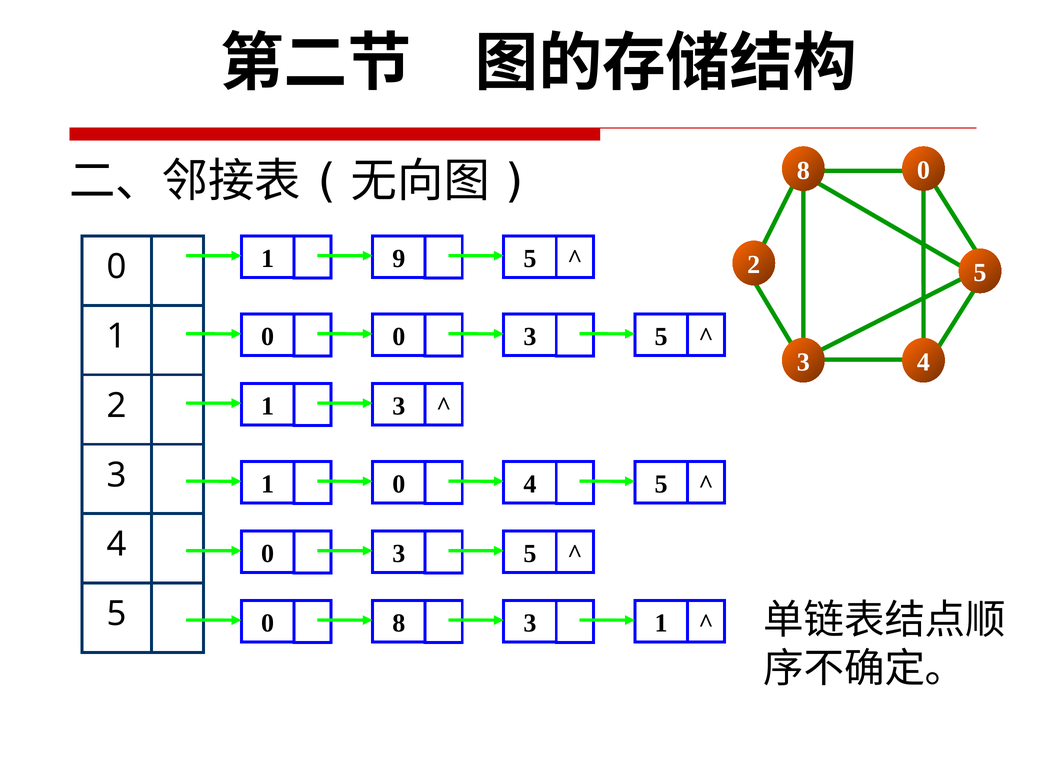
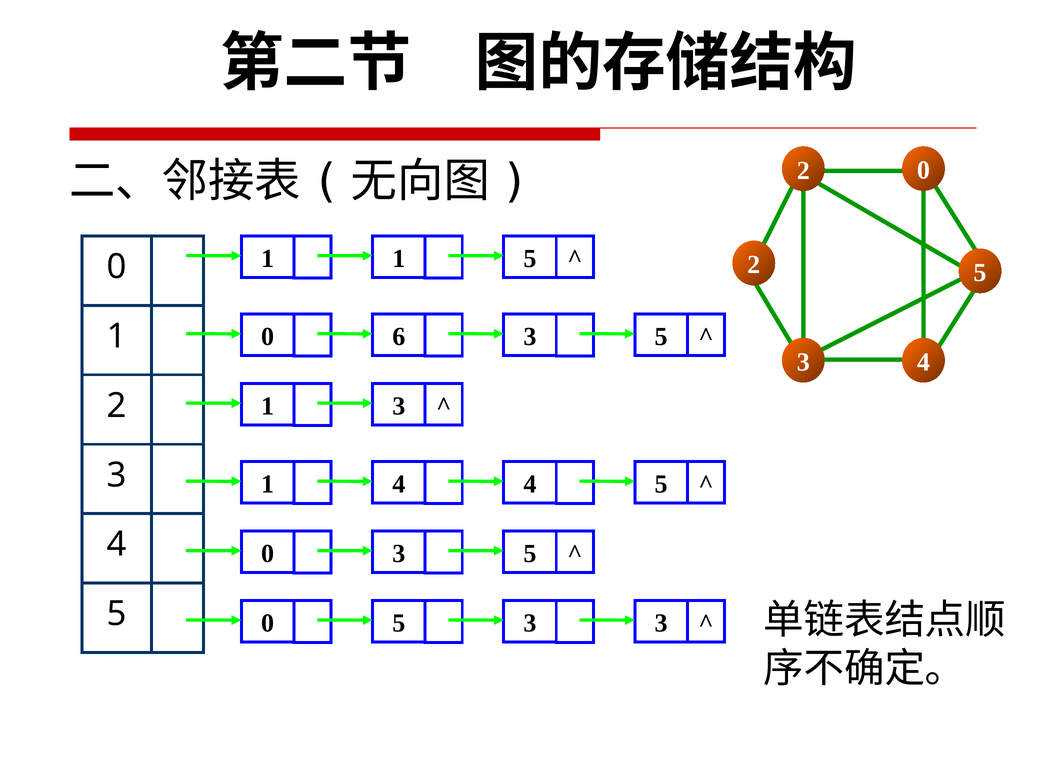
8 at (803, 171): 8 -> 2
1 9: 9 -> 1
0 at (399, 337): 0 -> 6
1 0: 0 -> 4
0 8: 8 -> 5
1 at (661, 623): 1 -> 3
